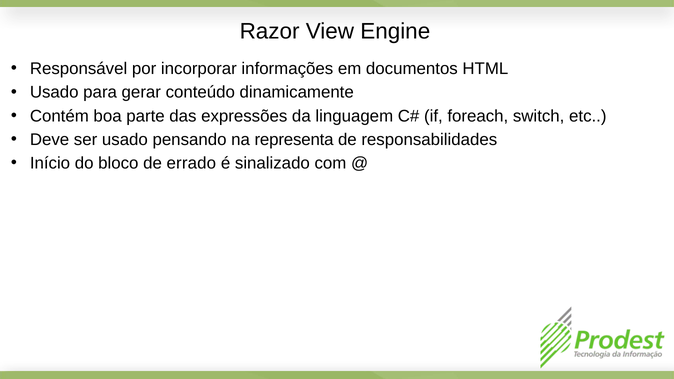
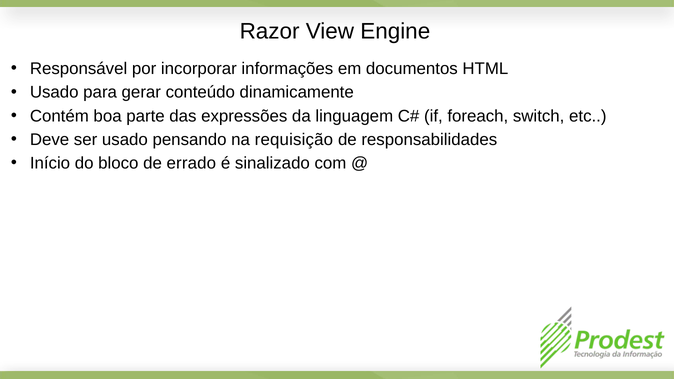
representa: representa -> requisição
